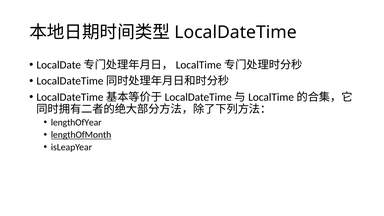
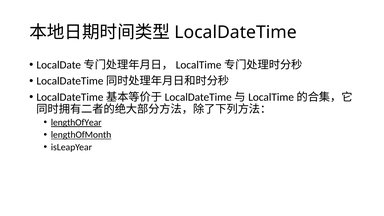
lengthOfYear underline: none -> present
